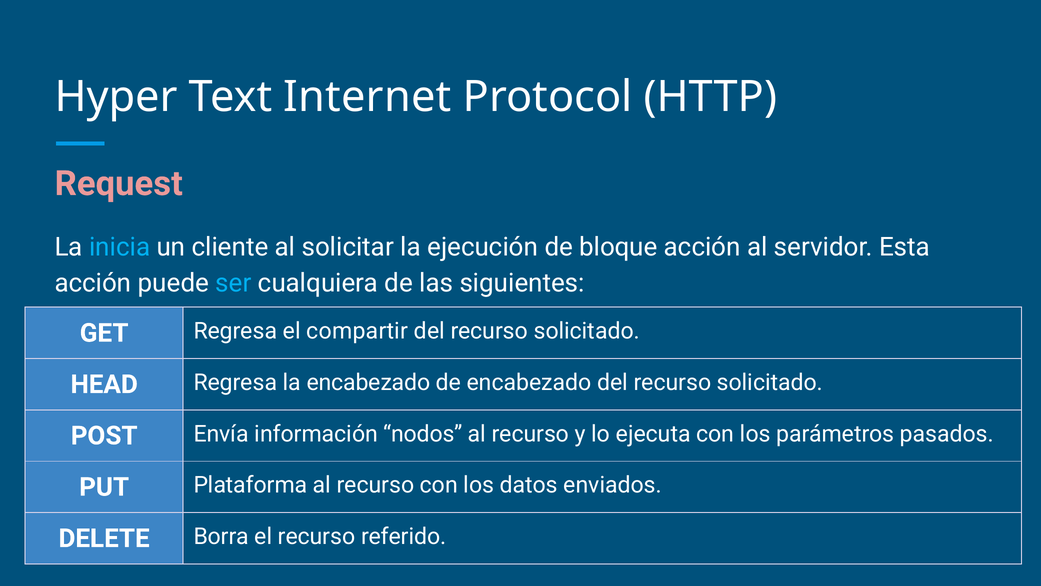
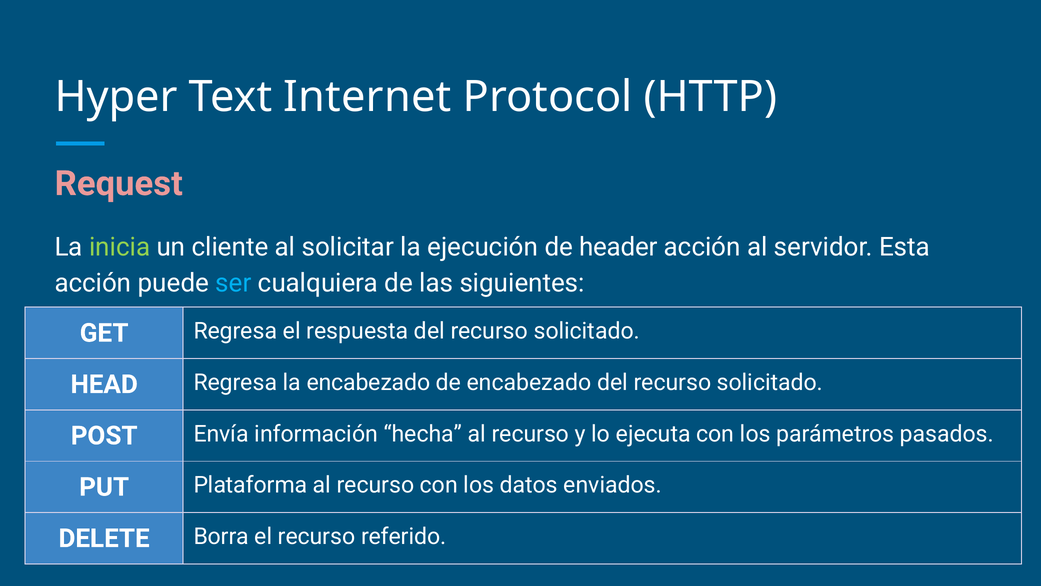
inicia colour: light blue -> light green
bloque: bloque -> header
compartir: compartir -> respuesta
nodos: nodos -> hecha
